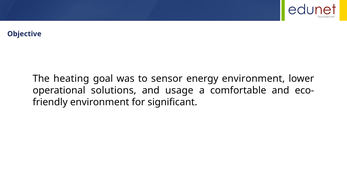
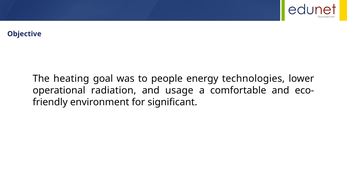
sensor: sensor -> people
energy environment: environment -> technologies
solutions: solutions -> radiation
